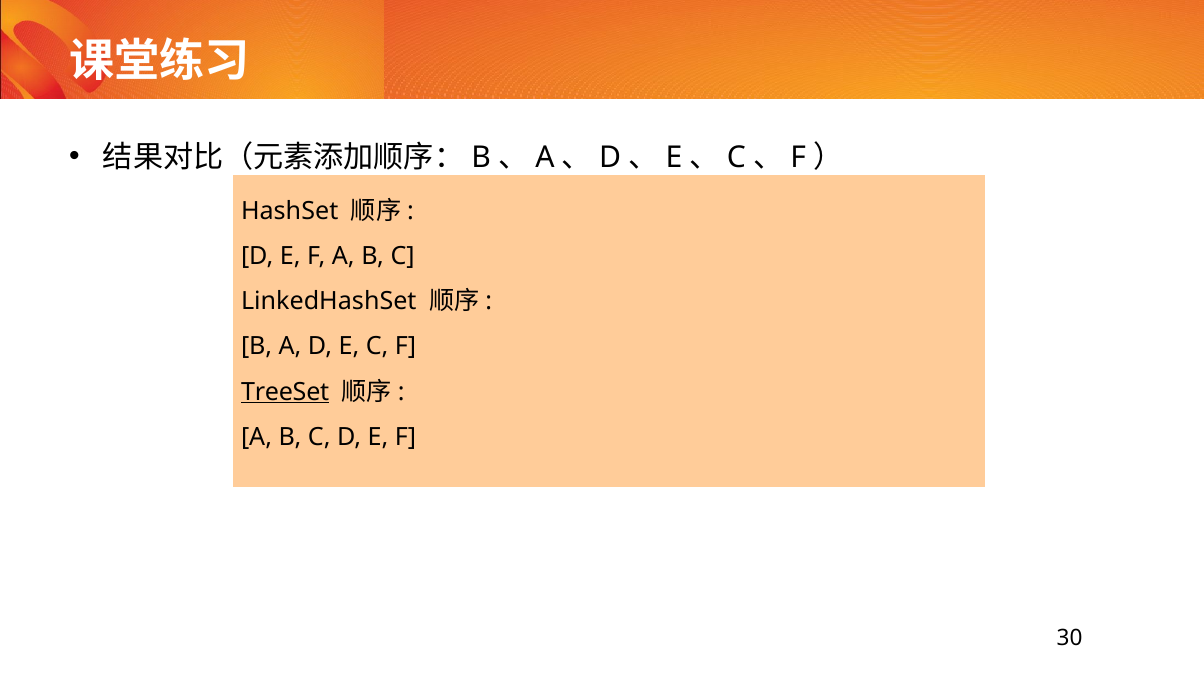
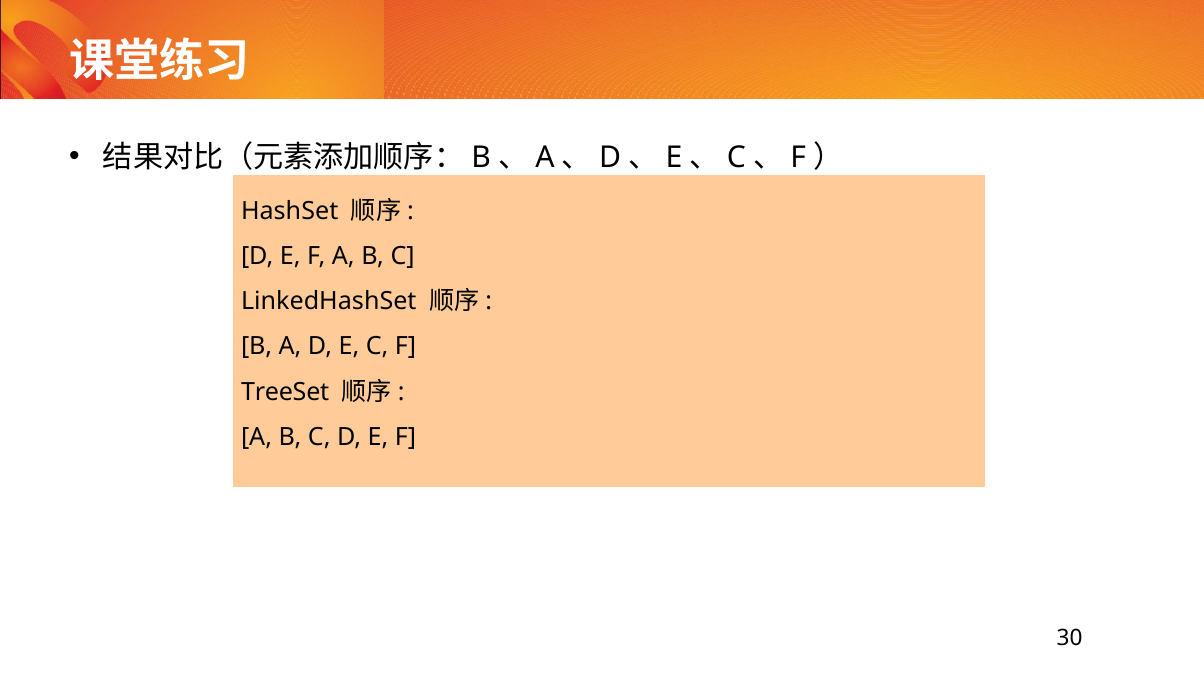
TreeSet underline: present -> none
